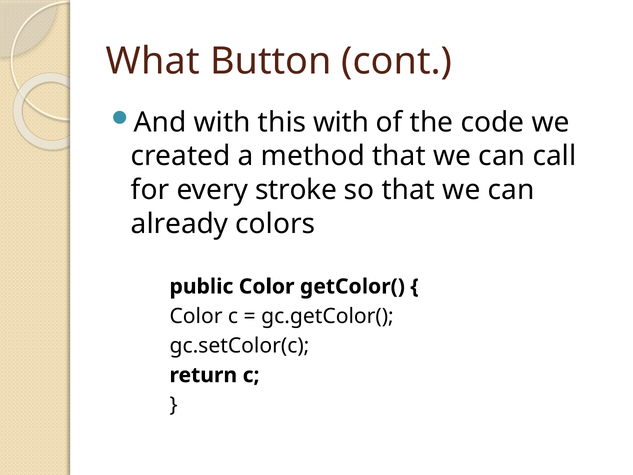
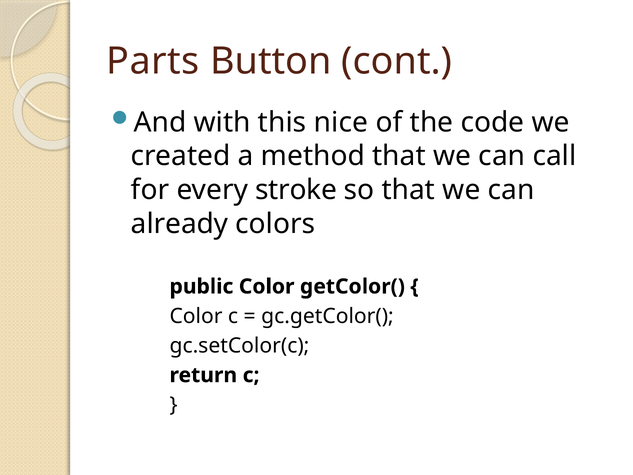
What: What -> Parts
this with: with -> nice
